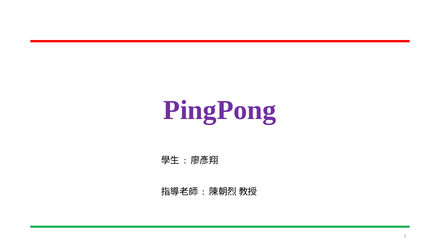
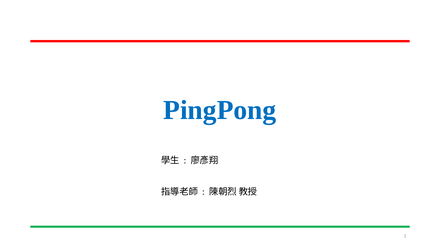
PingPong colour: purple -> blue
